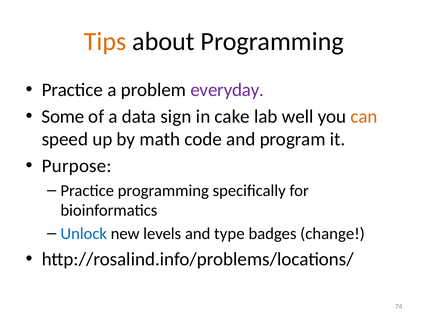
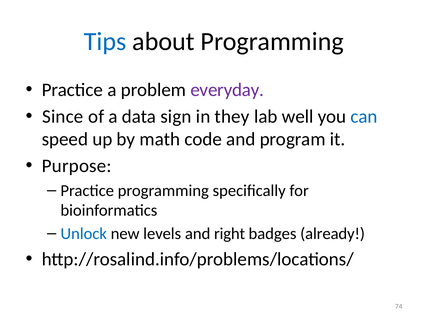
Tips colour: orange -> blue
Some: Some -> Since
cake: cake -> they
can colour: orange -> blue
type: type -> right
change: change -> already
